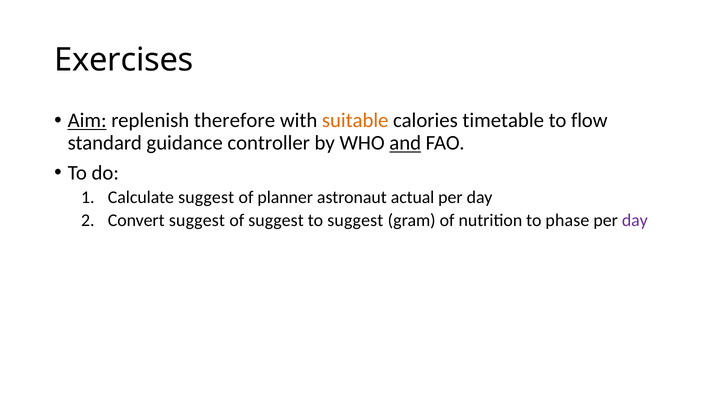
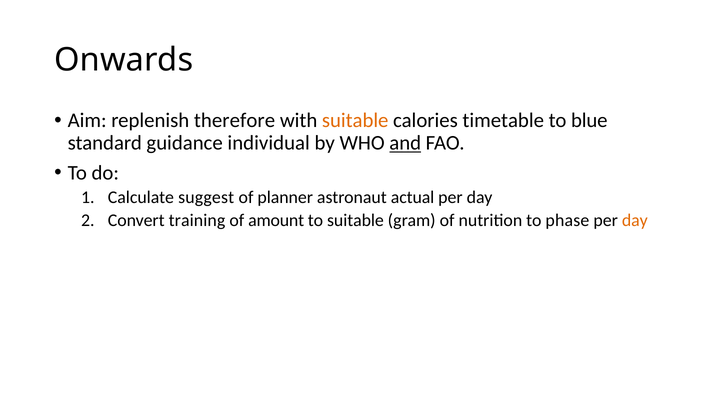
Exercises: Exercises -> Onwards
Aim underline: present -> none
flow: flow -> blue
controller: controller -> individual
Convert suggest: suggest -> training
of suggest: suggest -> amount
to suggest: suggest -> suitable
day at (635, 220) colour: purple -> orange
